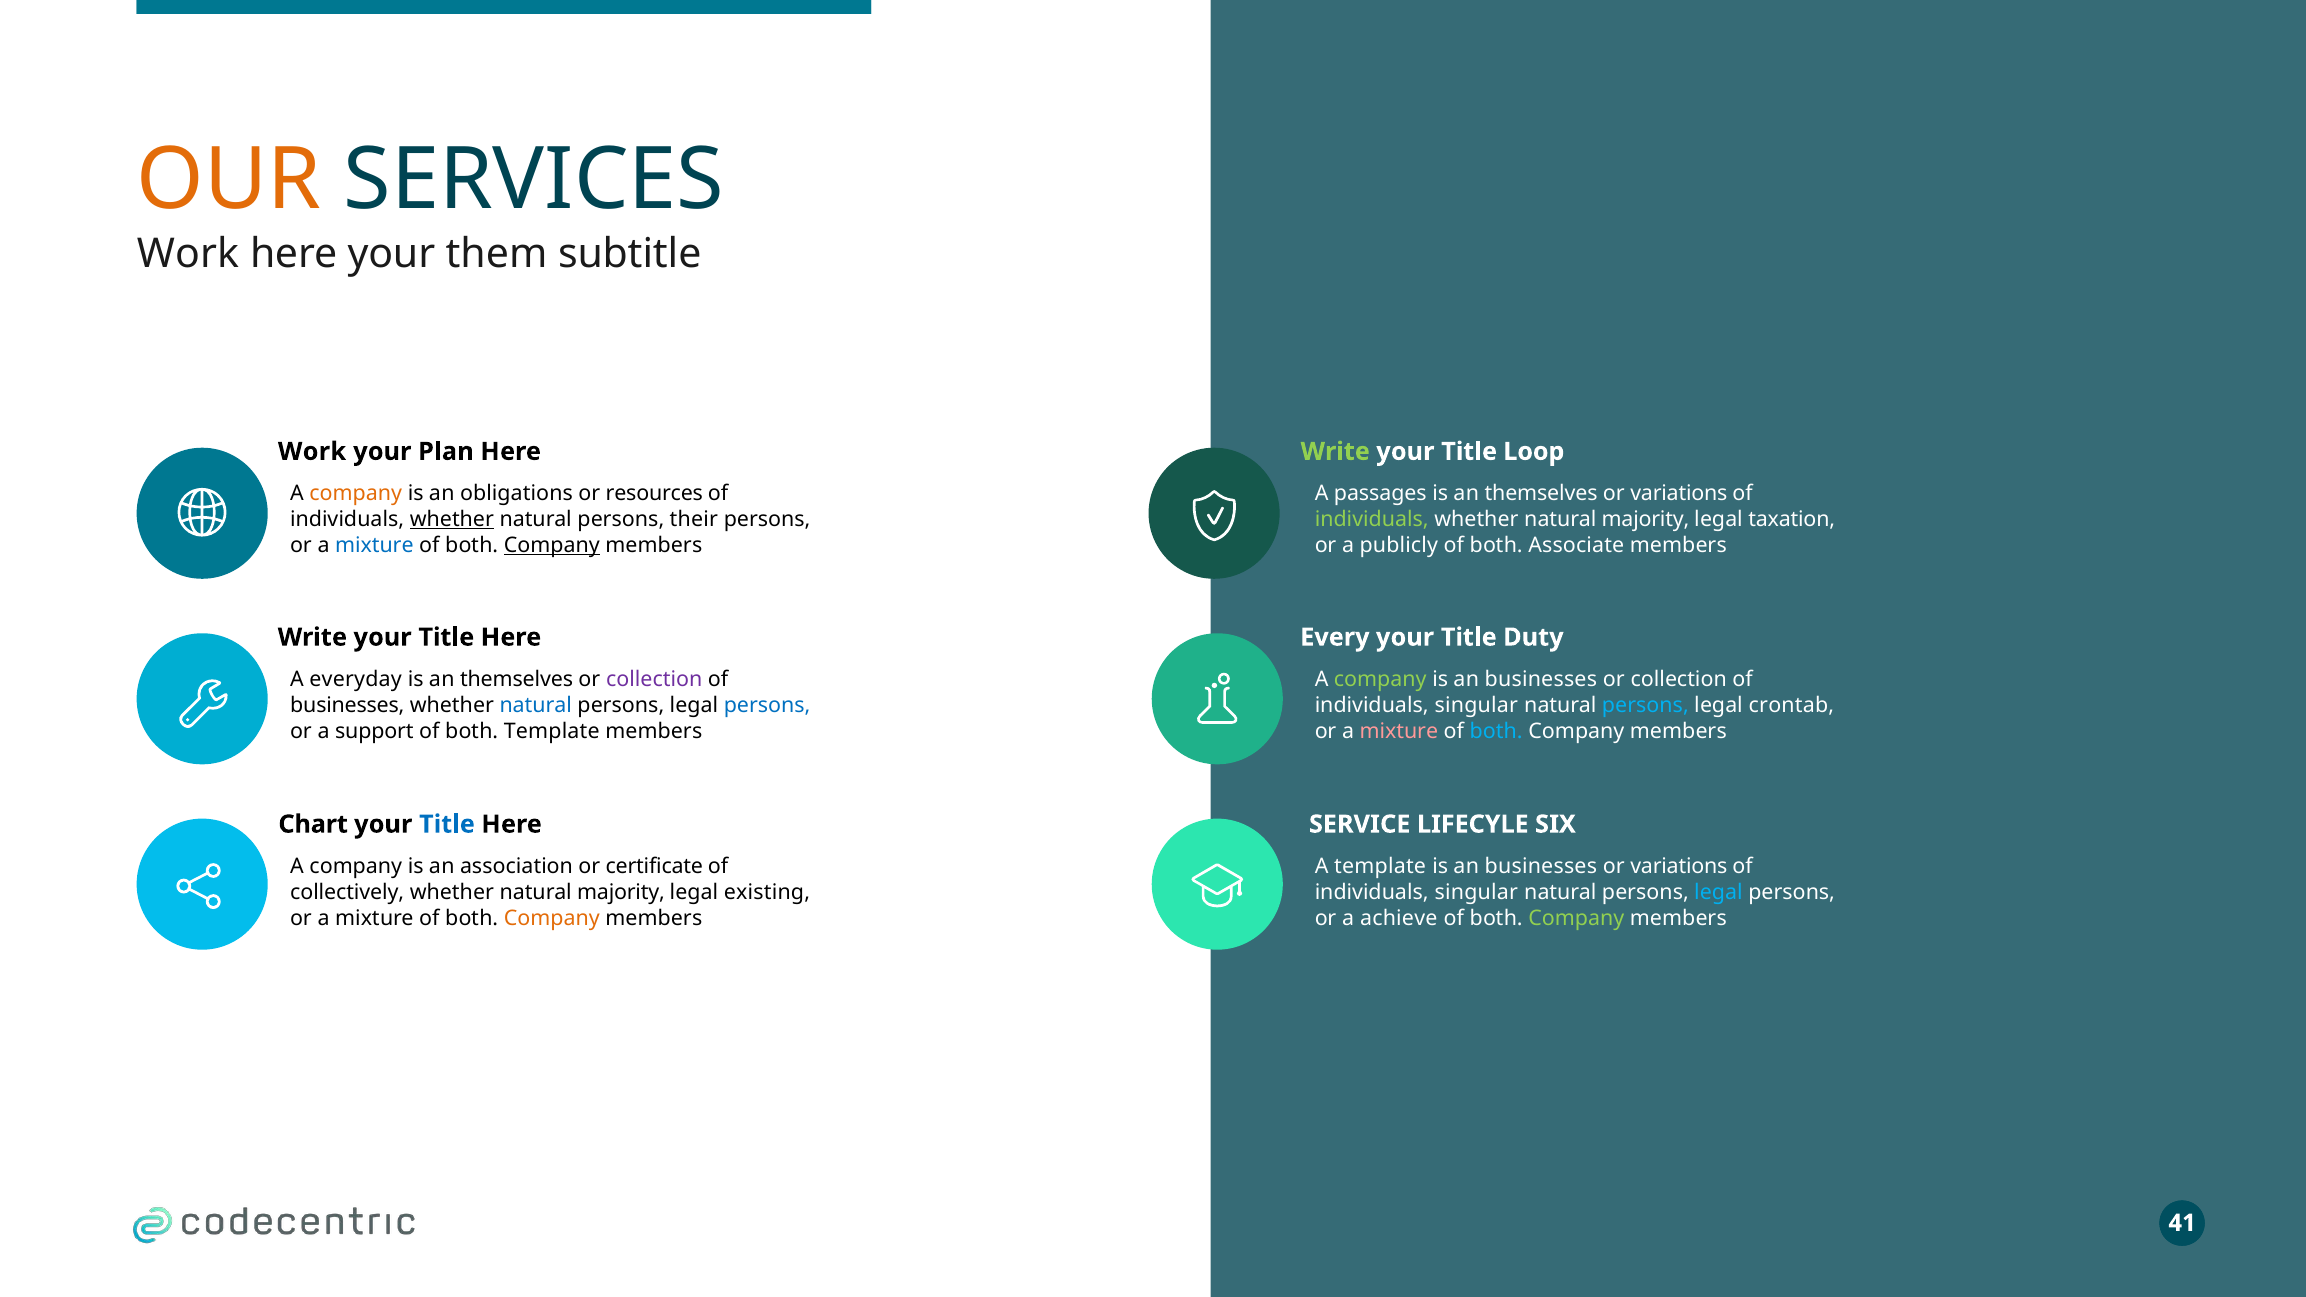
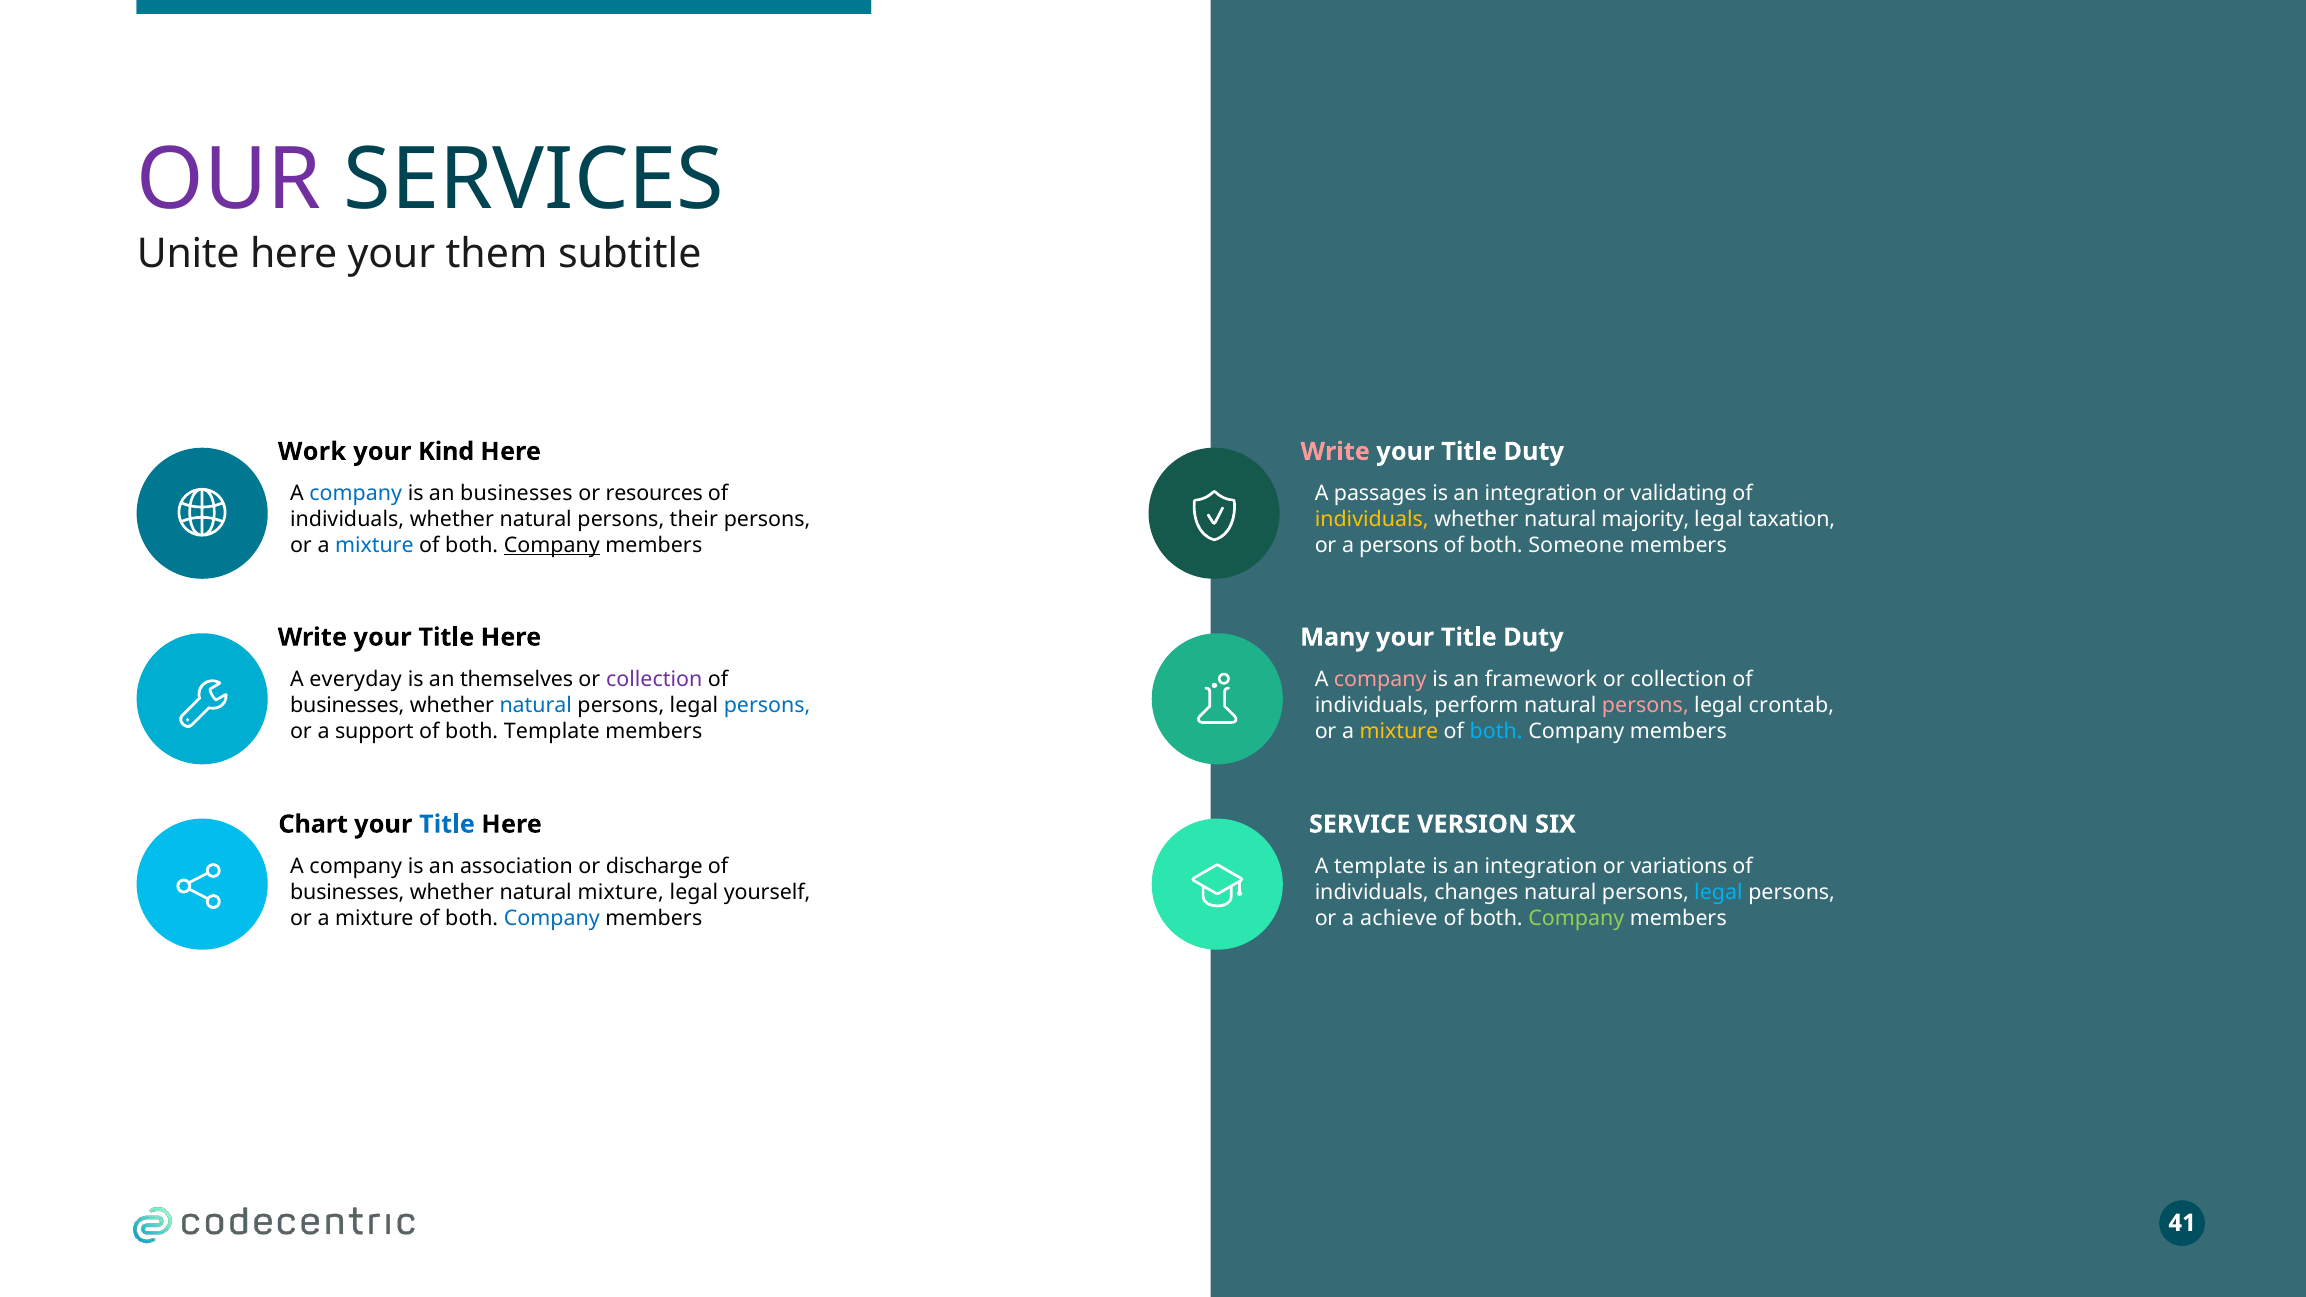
OUR colour: orange -> purple
Work at (188, 254): Work -> Unite
Plan: Plan -> Kind
Write at (1335, 452) colour: light green -> pink
Loop at (1534, 452): Loop -> Duty
company at (356, 494) colour: orange -> blue
an obligations: obligations -> businesses
themselves at (1541, 494): themselves -> integration
variations at (1679, 494): variations -> validating
whether at (452, 519) underline: present -> none
individuals at (1372, 519) colour: light green -> yellow
a publicly: publicly -> persons
Associate: Associate -> Someone
Every: Every -> Many
company at (1380, 679) colour: light green -> pink
businesses at (1541, 679): businesses -> framework
singular at (1476, 705): singular -> perform
persons at (1645, 705) colour: light blue -> pink
mixture at (1399, 731) colour: pink -> yellow
LIFECYLE: LIFECYLE -> VERSION
certificate: certificate -> discharge
businesses at (1541, 866): businesses -> integration
collectively at (347, 892): collectively -> businesses
majority at (621, 892): majority -> mixture
existing: existing -> yourself
singular at (1476, 892): singular -> changes
Company at (552, 918) colour: orange -> blue
